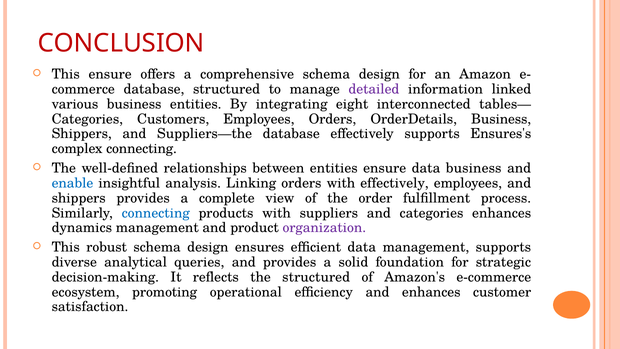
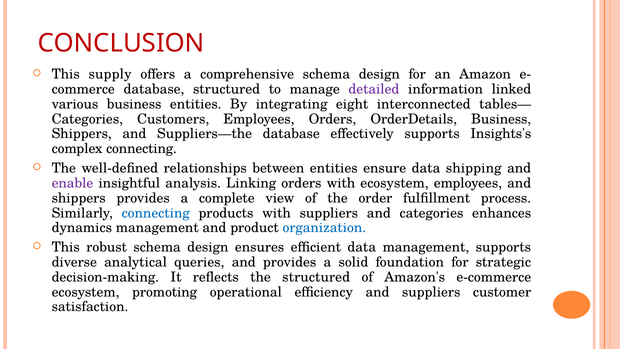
This ensure: ensure -> supply
Ensures's: Ensures's -> Insights's
data business: business -> shipping
enable colour: blue -> purple
with effectively: effectively -> ecosystem
organization colour: purple -> blue
and enhances: enhances -> suppliers
